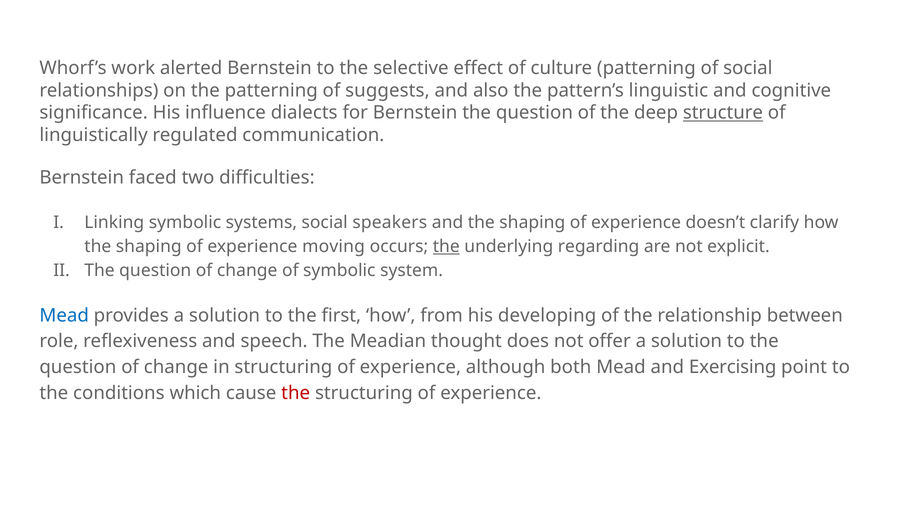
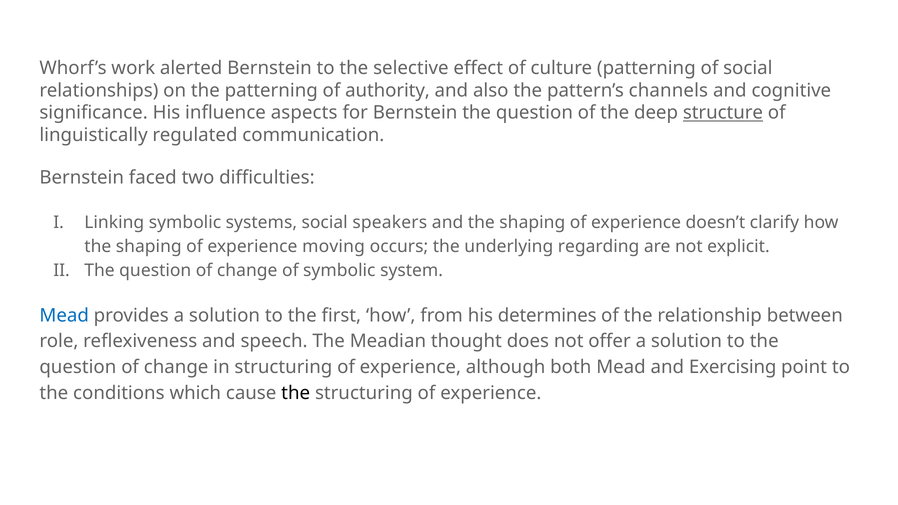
suggests: suggests -> authority
linguistic: linguistic -> channels
dialects: dialects -> aspects
the at (446, 246) underline: present -> none
developing: developing -> determines
the at (296, 393) colour: red -> black
